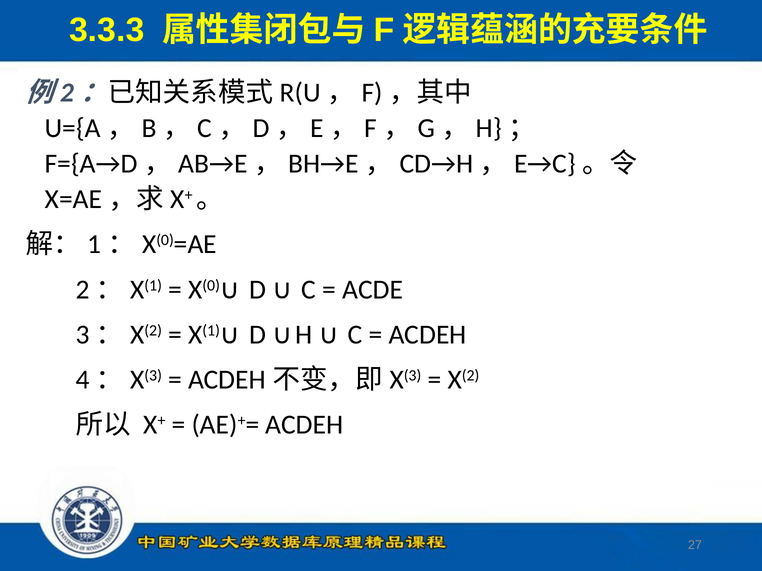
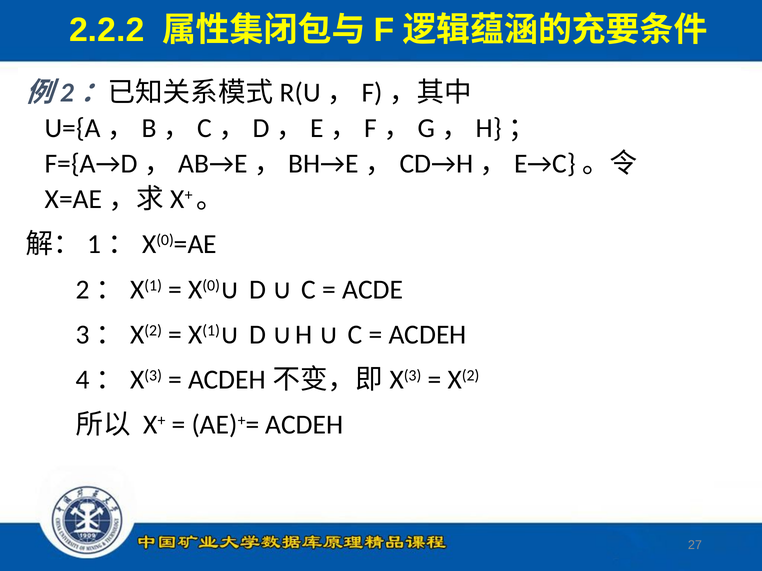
3.3.3: 3.3.3 -> 2.2.2
